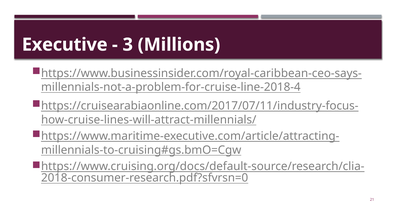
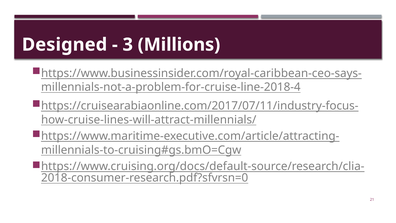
Executive: Executive -> Designed
